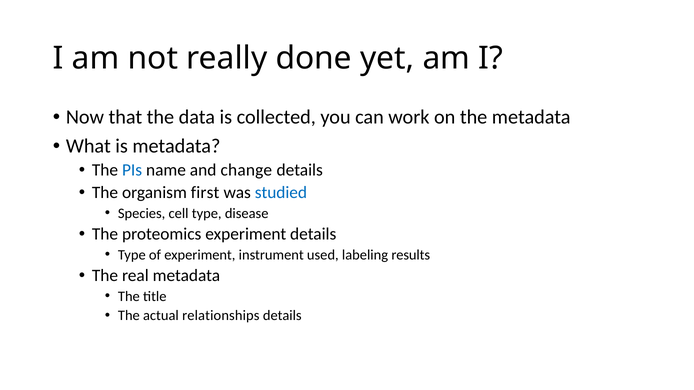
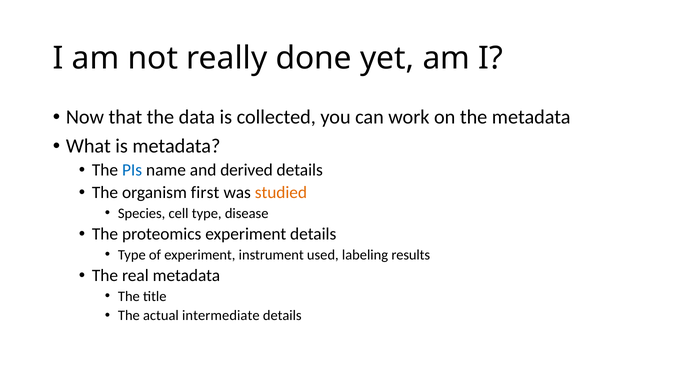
change: change -> derived
studied colour: blue -> orange
relationships: relationships -> intermediate
